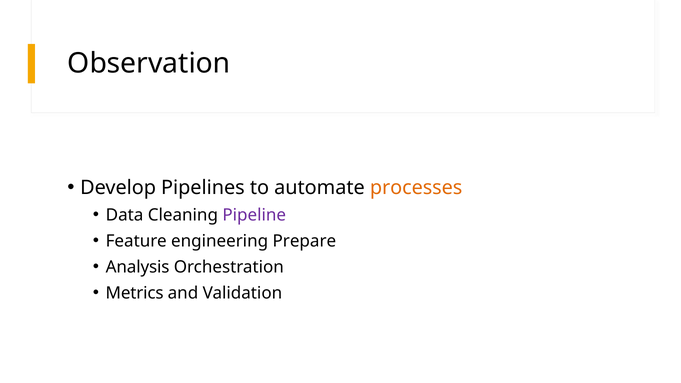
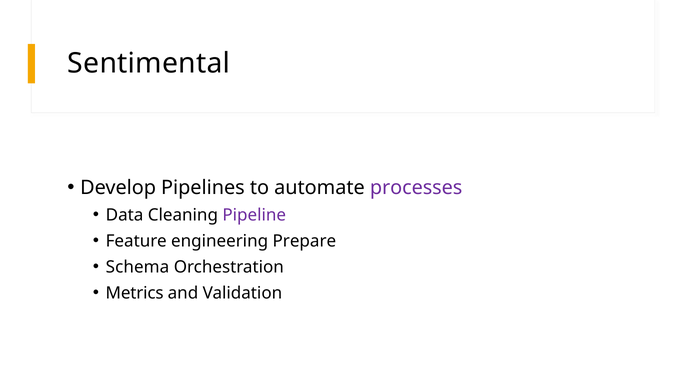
Observation: Observation -> Sentimental
processes colour: orange -> purple
Analysis: Analysis -> Schema
